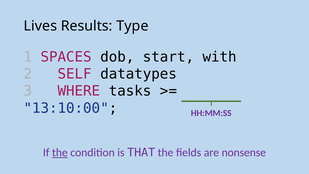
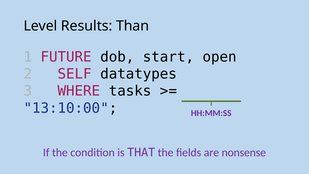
Lives: Lives -> Level
Type: Type -> Than
SPACES: SPACES -> FUTURE
with: with -> open
the at (60, 152) underline: present -> none
